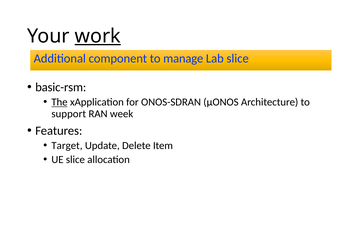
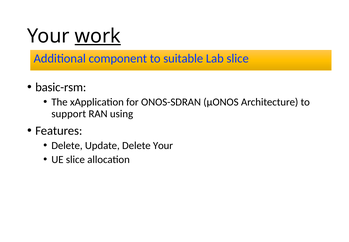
manage: manage -> suitable
The underline: present -> none
week: week -> using
Target at (67, 145): Target -> Delete
Delete Item: Item -> Your
